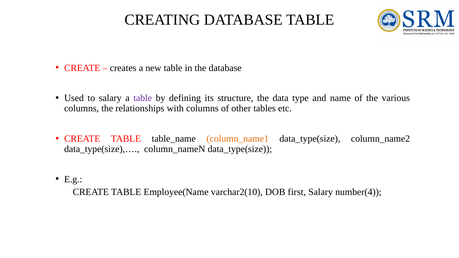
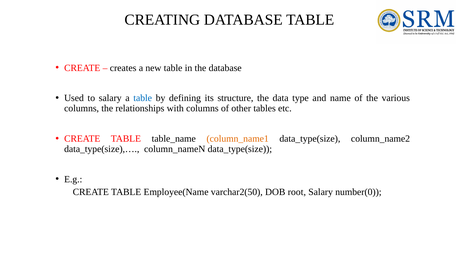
table at (143, 98) colour: purple -> blue
varchar2(10: varchar2(10 -> varchar2(50
first: first -> root
number(4: number(4 -> number(0
